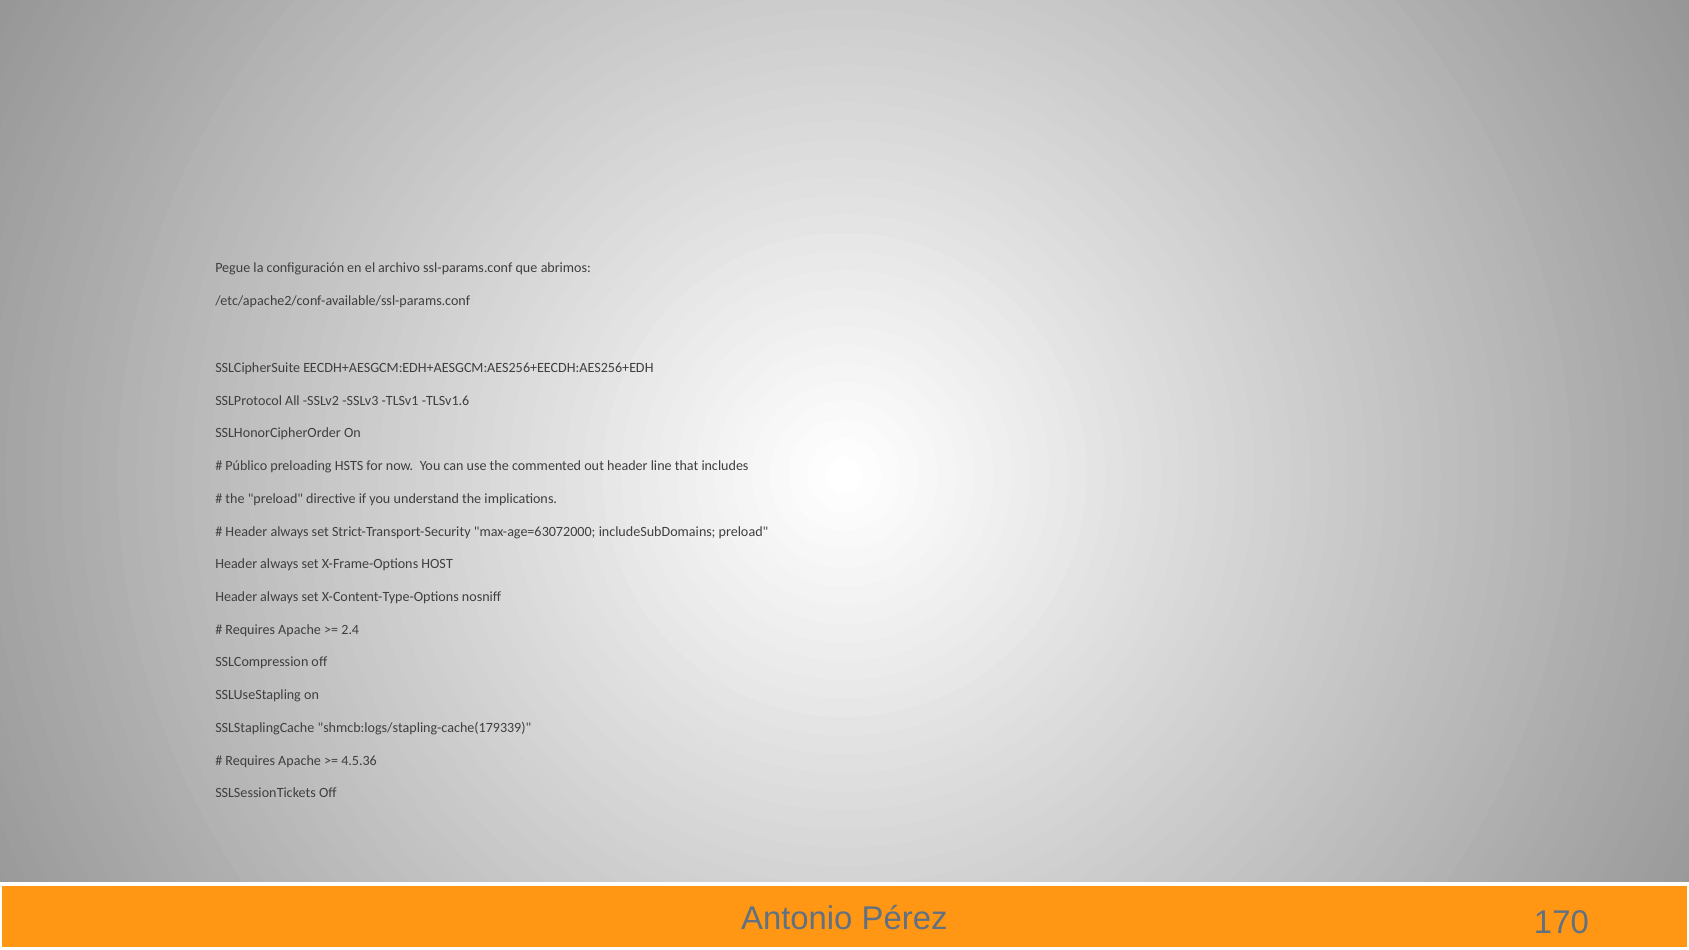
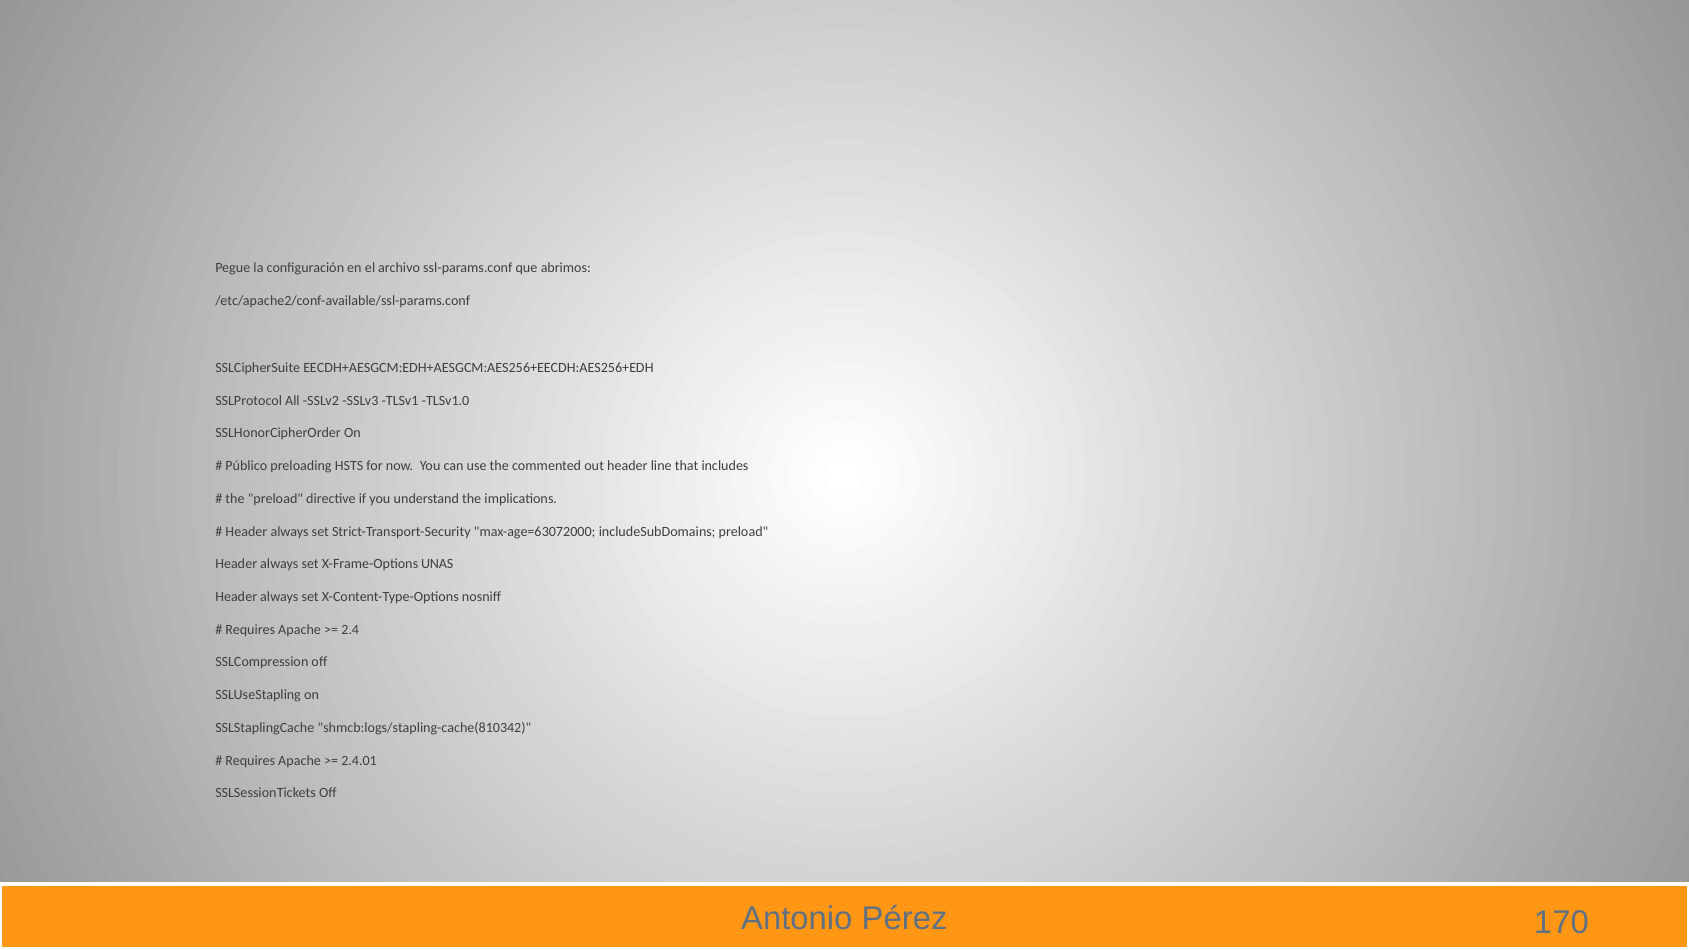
TLSv1.6: TLSv1.6 -> TLSv1.0
HOST: HOST -> UNAS
shmcb:logs/stapling-cache(179339: shmcb:logs/stapling-cache(179339 -> shmcb:logs/stapling-cache(810342
4.5.36: 4.5.36 -> 2.4.01
